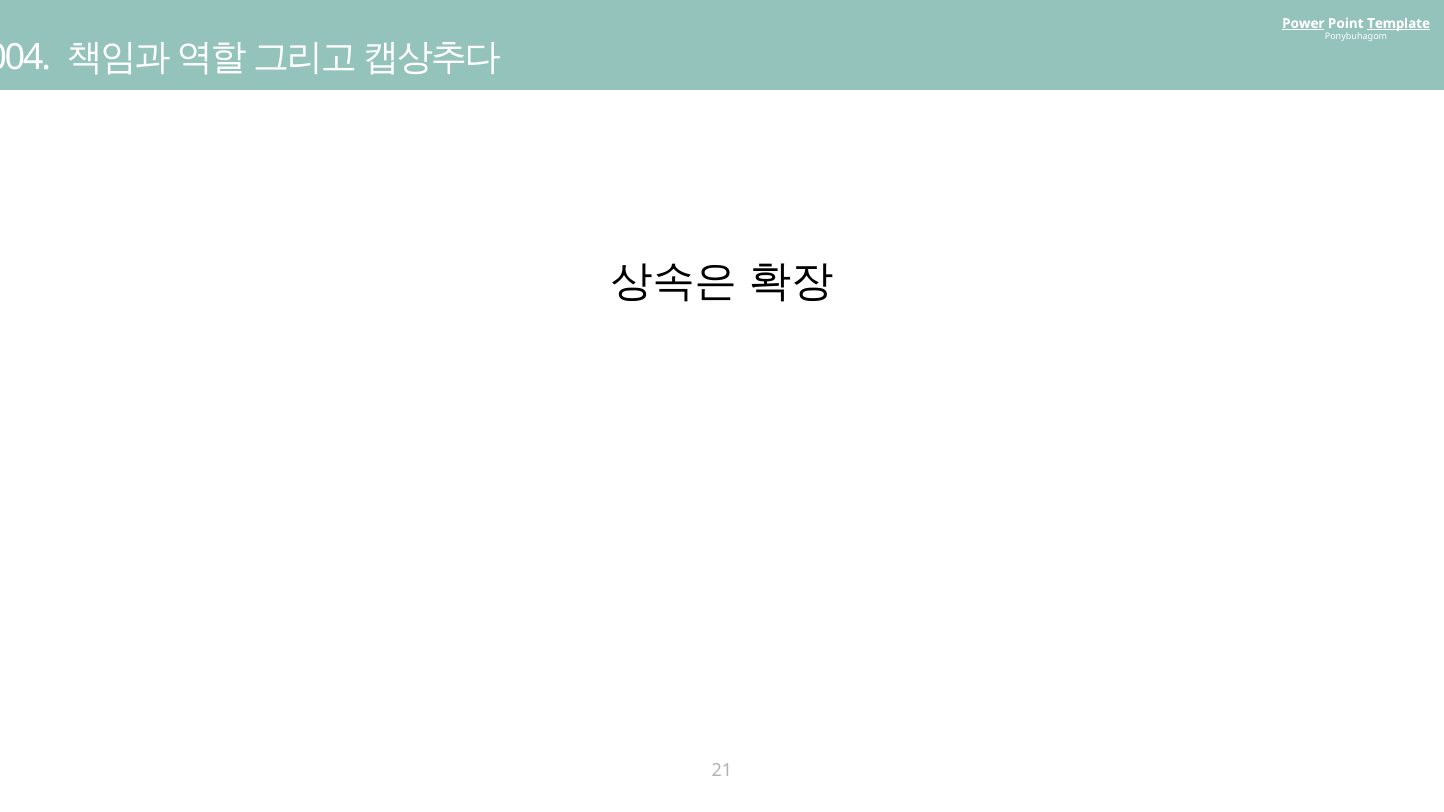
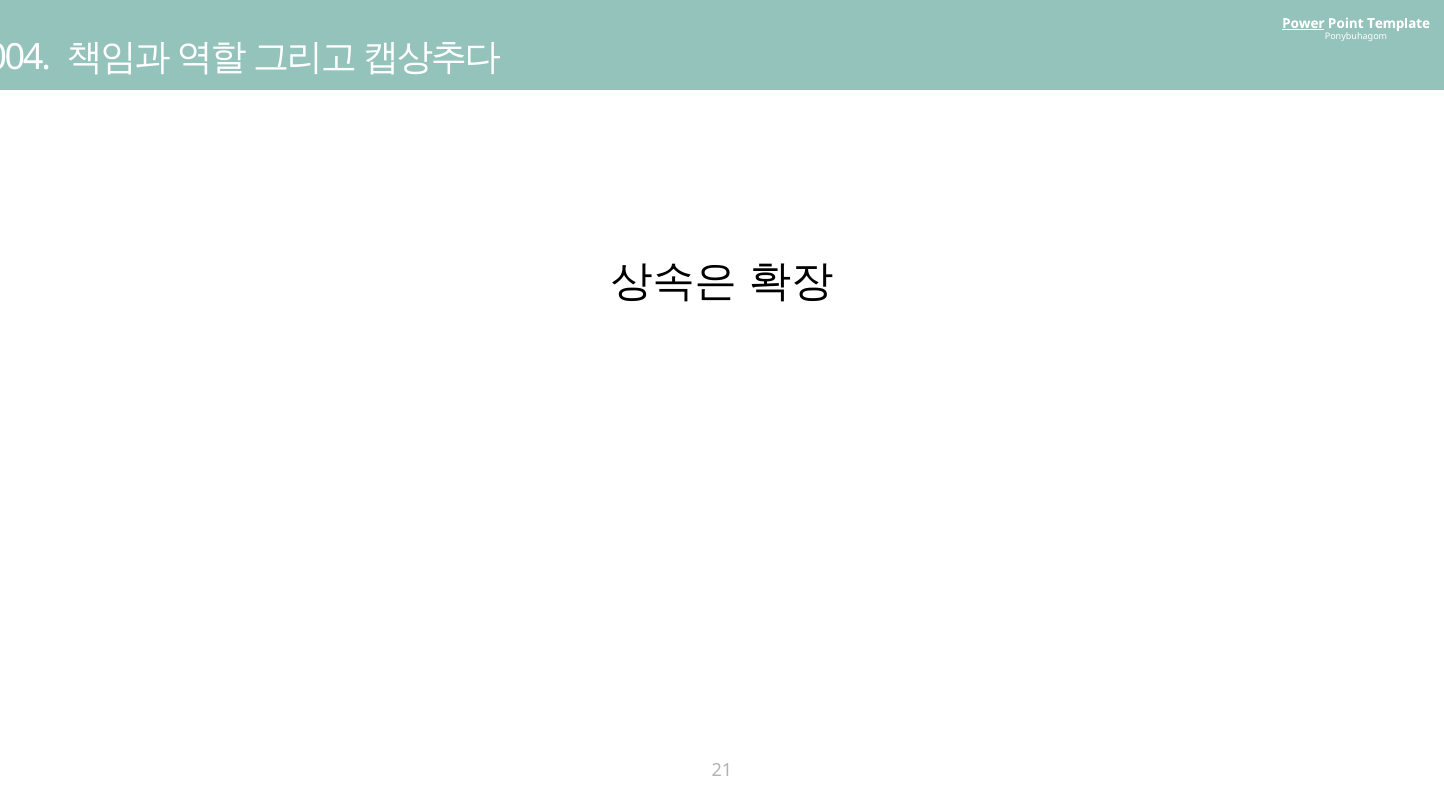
Template underline: present -> none
